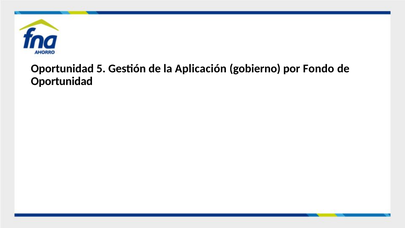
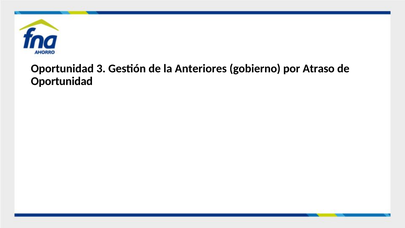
5: 5 -> 3
Aplicación: Aplicación -> Anteriores
Fondo: Fondo -> Atraso
